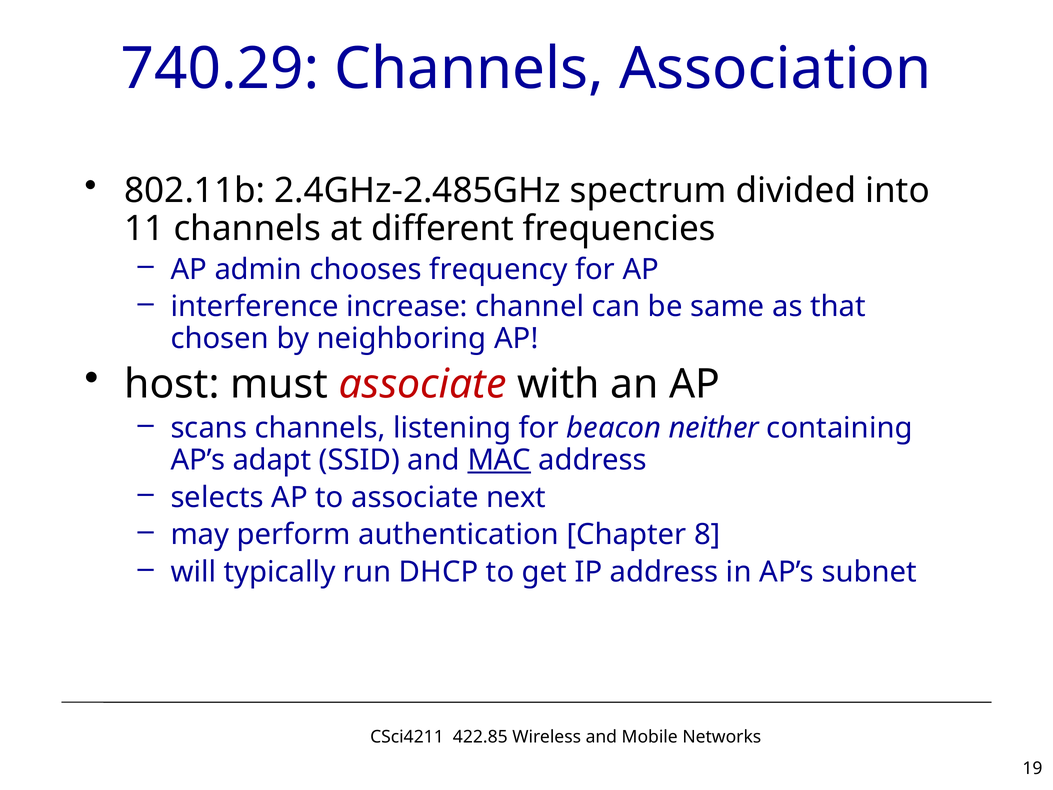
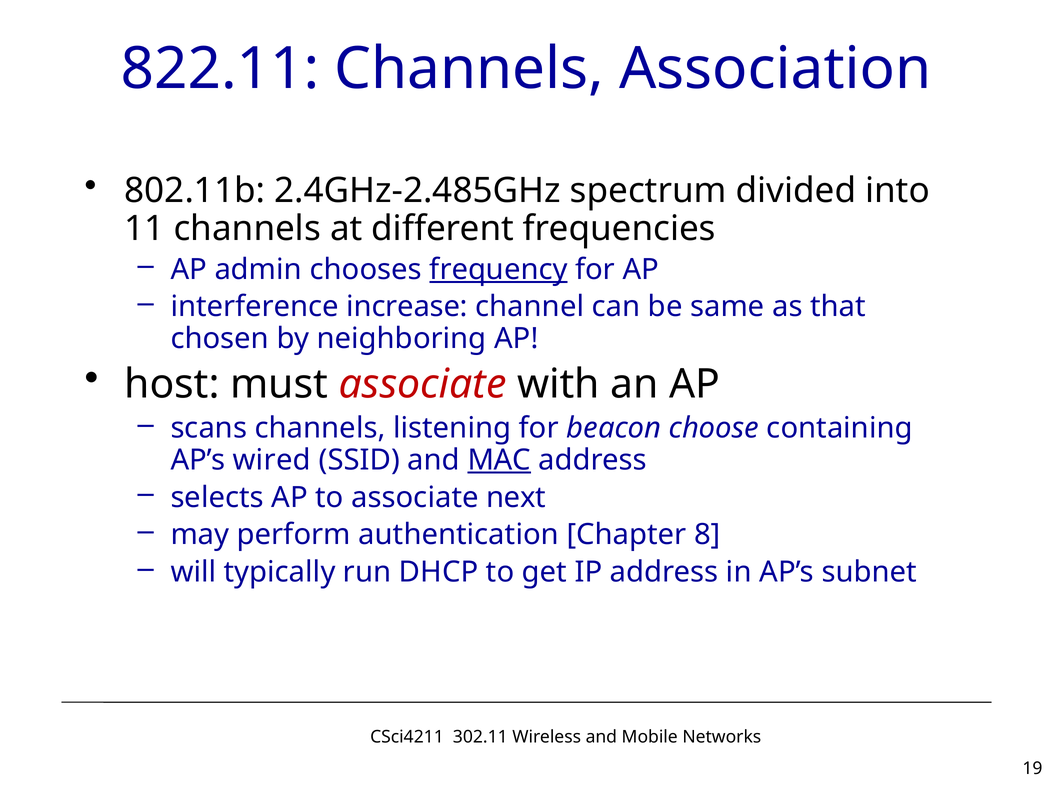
740.29: 740.29 -> 822.11
frequency underline: none -> present
neither: neither -> choose
adapt: adapt -> wired
422.85: 422.85 -> 302.11
